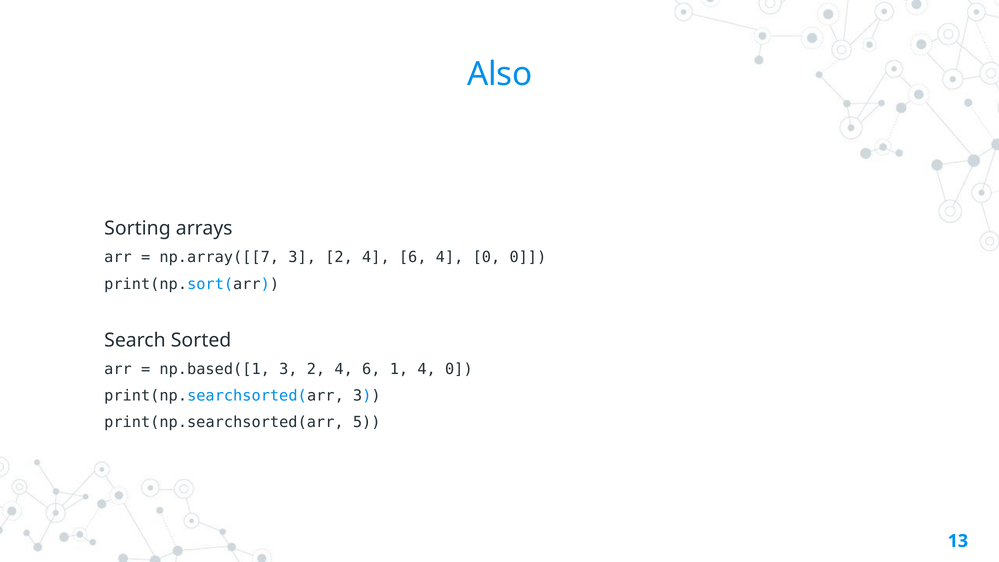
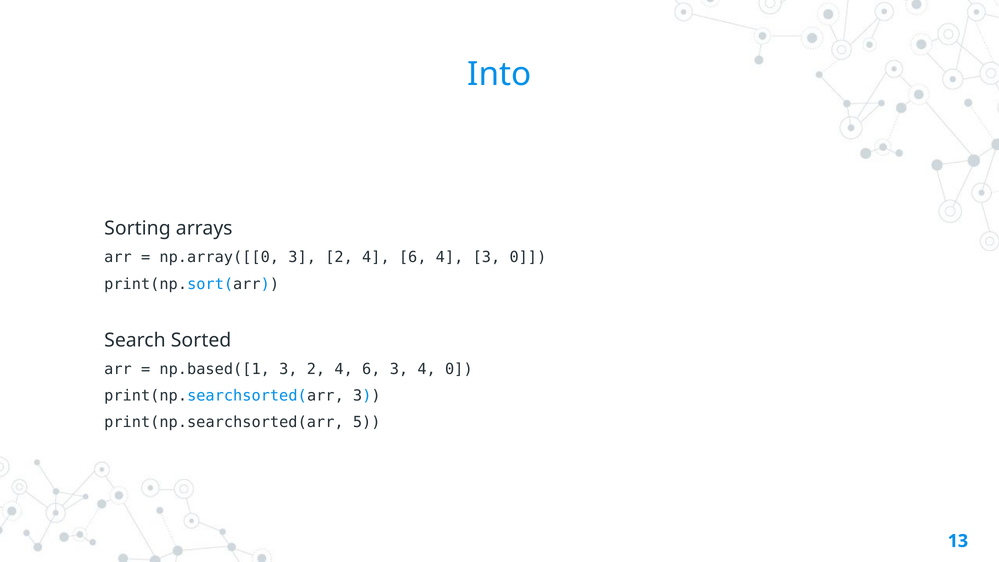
Also: Also -> Into
np.array([[7: np.array([[7 -> np.array([[0
6 4 0: 0 -> 3
6 1: 1 -> 3
